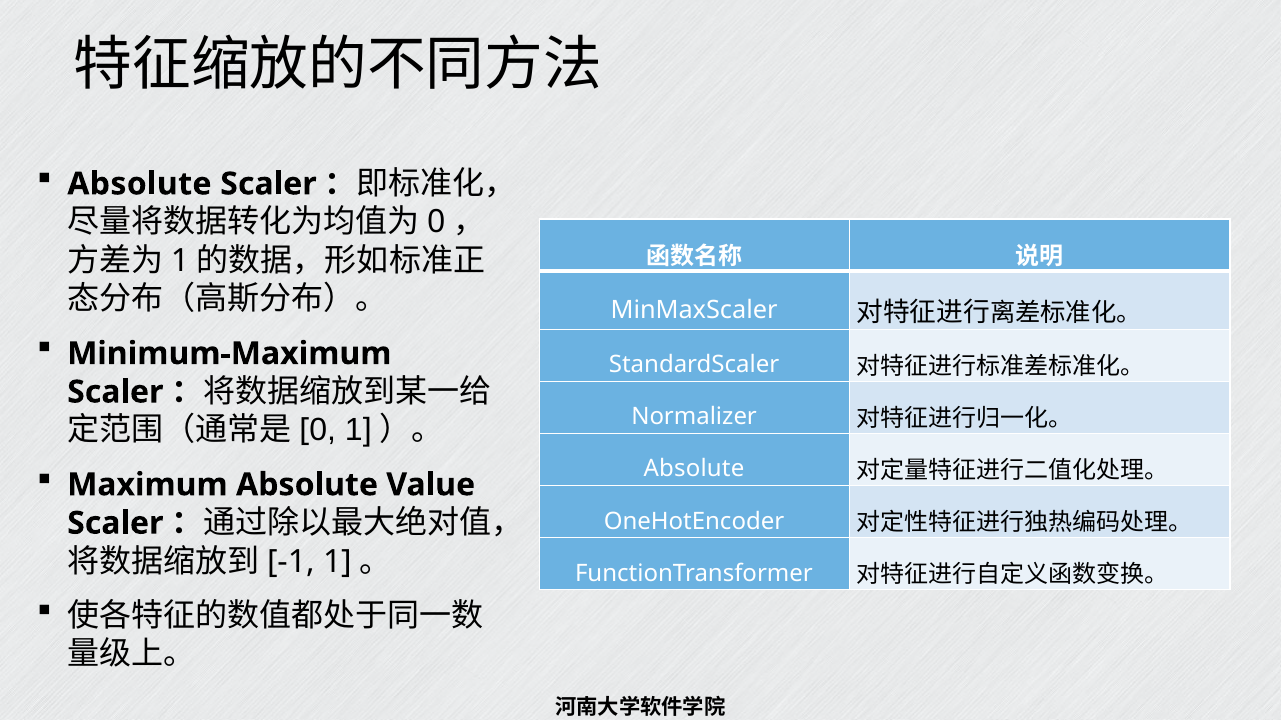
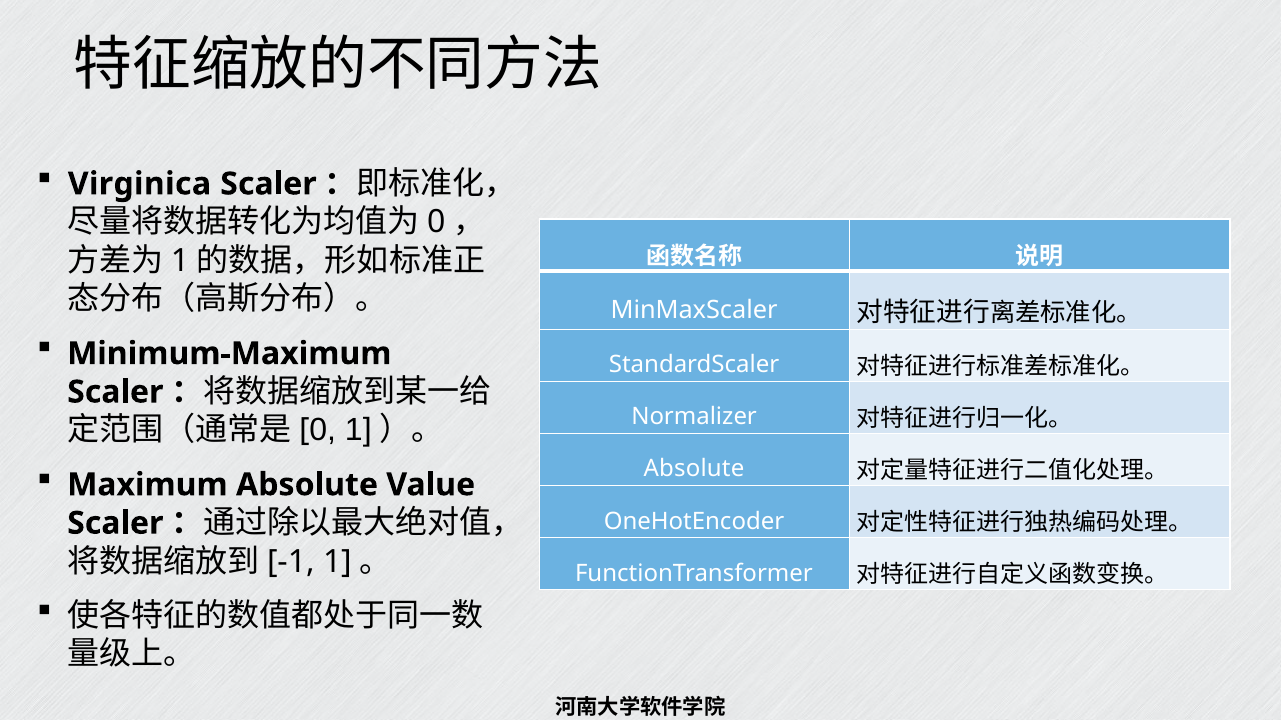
Absolute at (139, 184): Absolute -> Virginica
